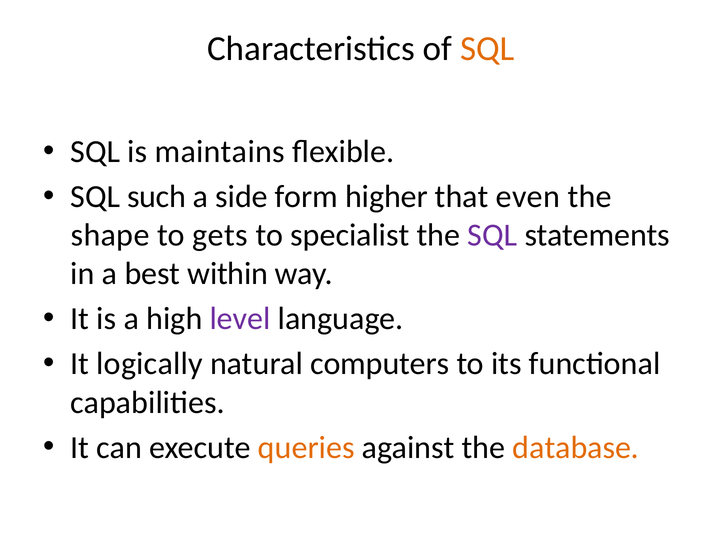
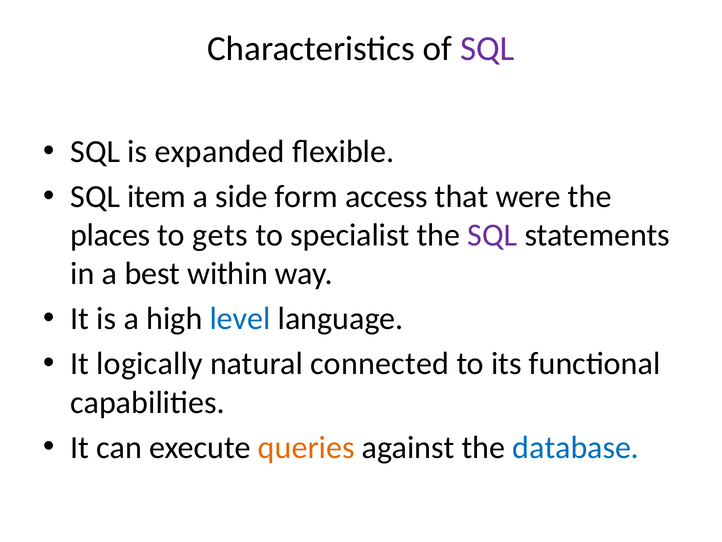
SQL at (487, 49) colour: orange -> purple
maintains: maintains -> expanded
such: such -> item
higher: higher -> access
even: even -> were
shape: shape -> places
level colour: purple -> blue
computers: computers -> connected
database colour: orange -> blue
